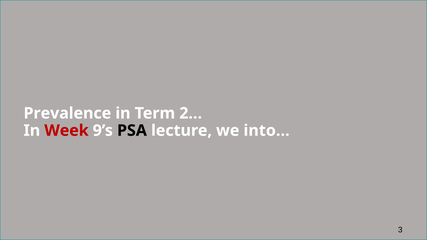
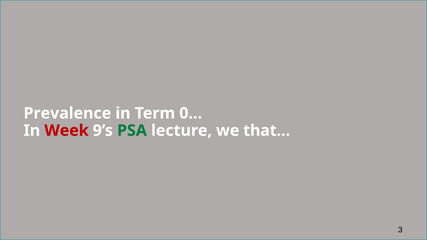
2…: 2… -> 0…
PSA colour: black -> green
into…: into… -> that…
